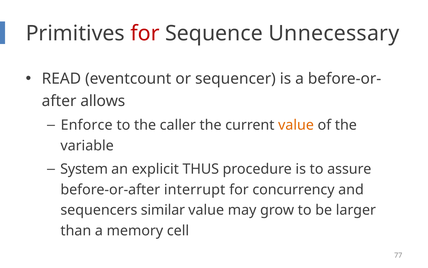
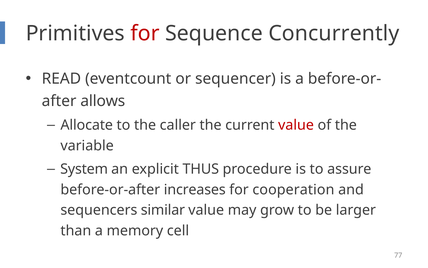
Unnecessary: Unnecessary -> Concurrently
Enforce: Enforce -> Allocate
value at (296, 125) colour: orange -> red
interrupt: interrupt -> increases
concurrency: concurrency -> cooperation
